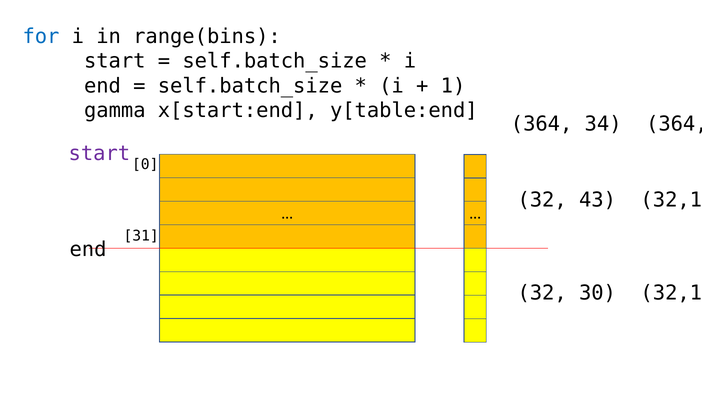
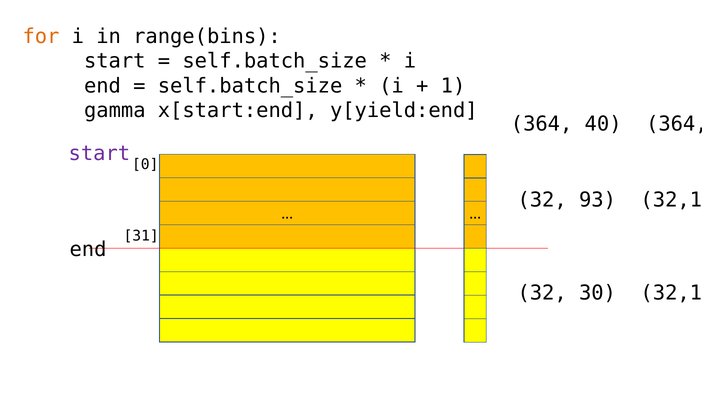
for colour: blue -> orange
y[table:end: y[table:end -> y[yield:end
34: 34 -> 40
43: 43 -> 93
